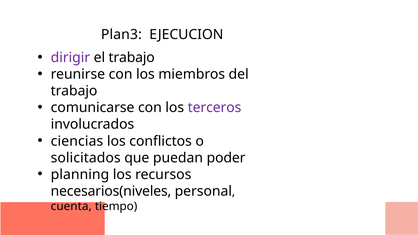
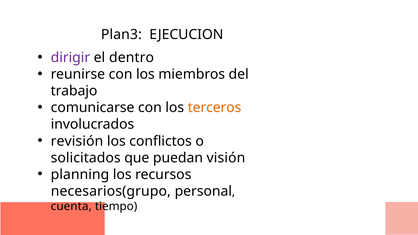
el trabajo: trabajo -> dentro
terceros colour: purple -> orange
ciencias: ciencias -> revisión
poder: poder -> visión
necesarios(niveles: necesarios(niveles -> necesarios(grupo
